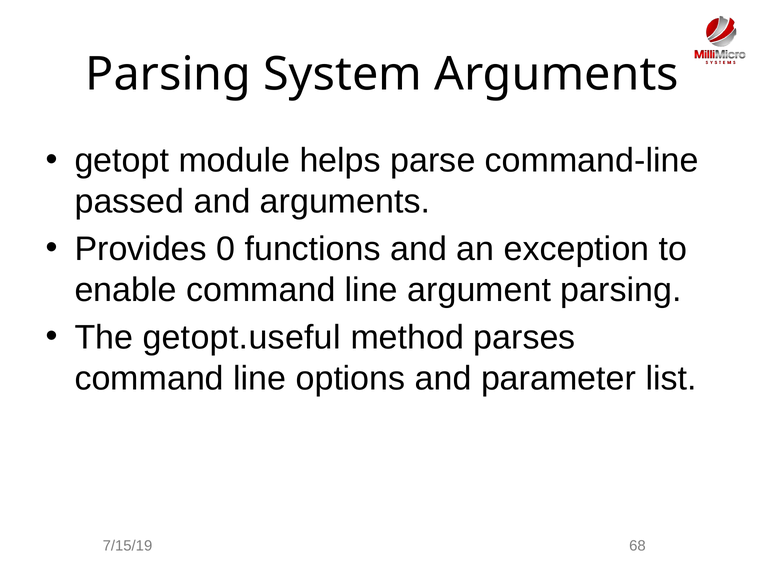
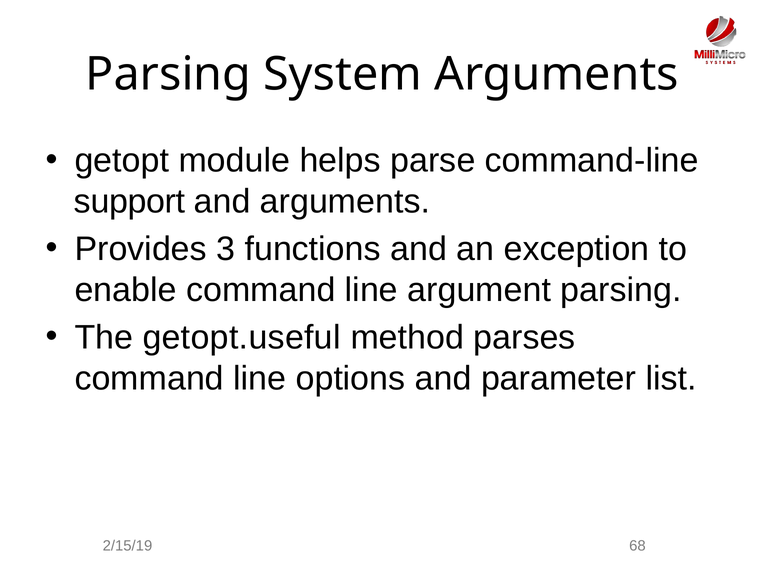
passed: passed -> support
0: 0 -> 3
7/15/19: 7/15/19 -> 2/15/19
